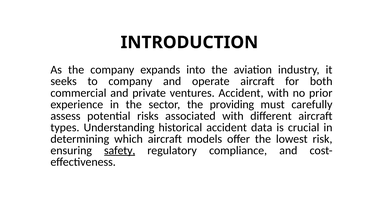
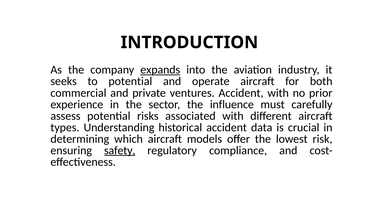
expands underline: none -> present
to company: company -> potential
providing: providing -> influence
